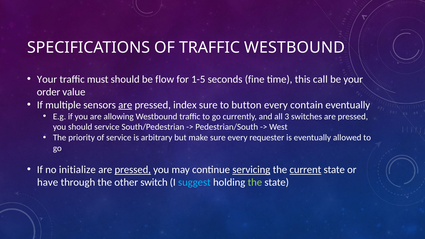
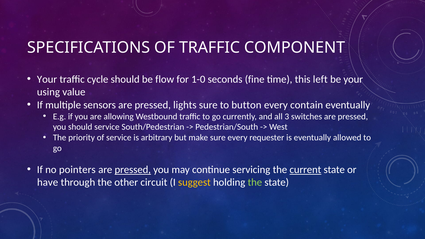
TRAFFIC WESTBOUND: WESTBOUND -> COMPONENT
must: must -> cycle
1-5: 1-5 -> 1-0
call: call -> left
order: order -> using
are at (125, 105) underline: present -> none
index: index -> lights
initialize: initialize -> pointers
servicing underline: present -> none
switch: switch -> circuit
suggest colour: light blue -> yellow
